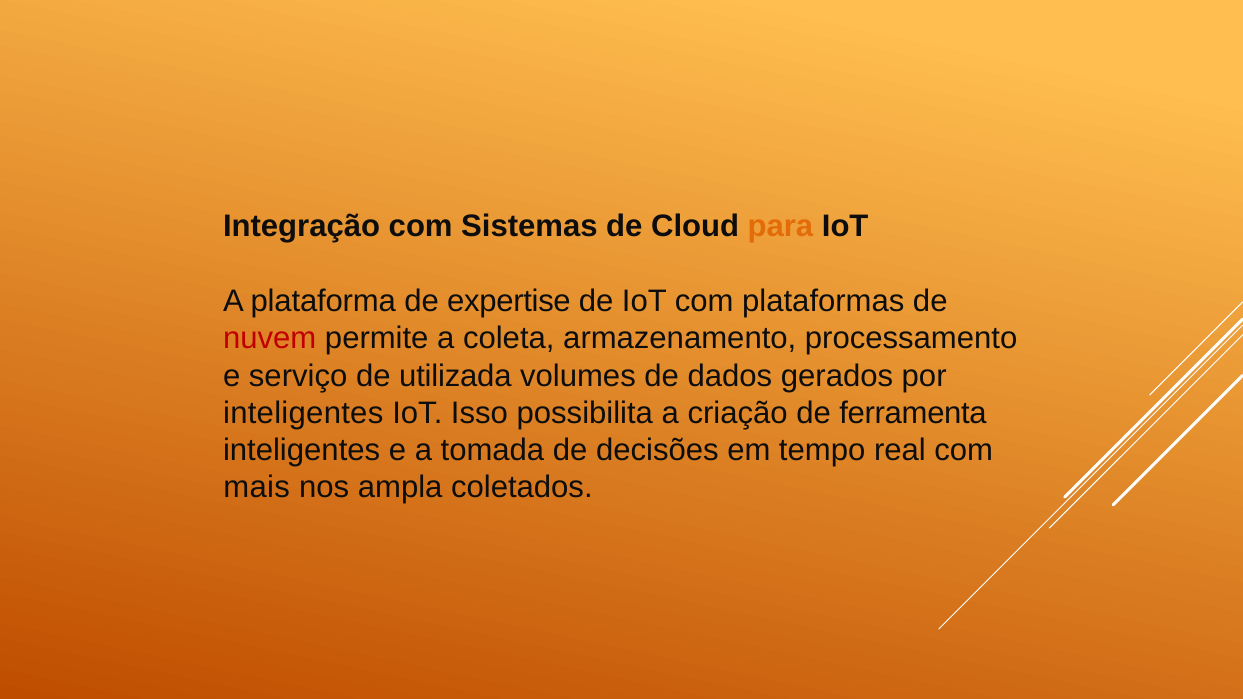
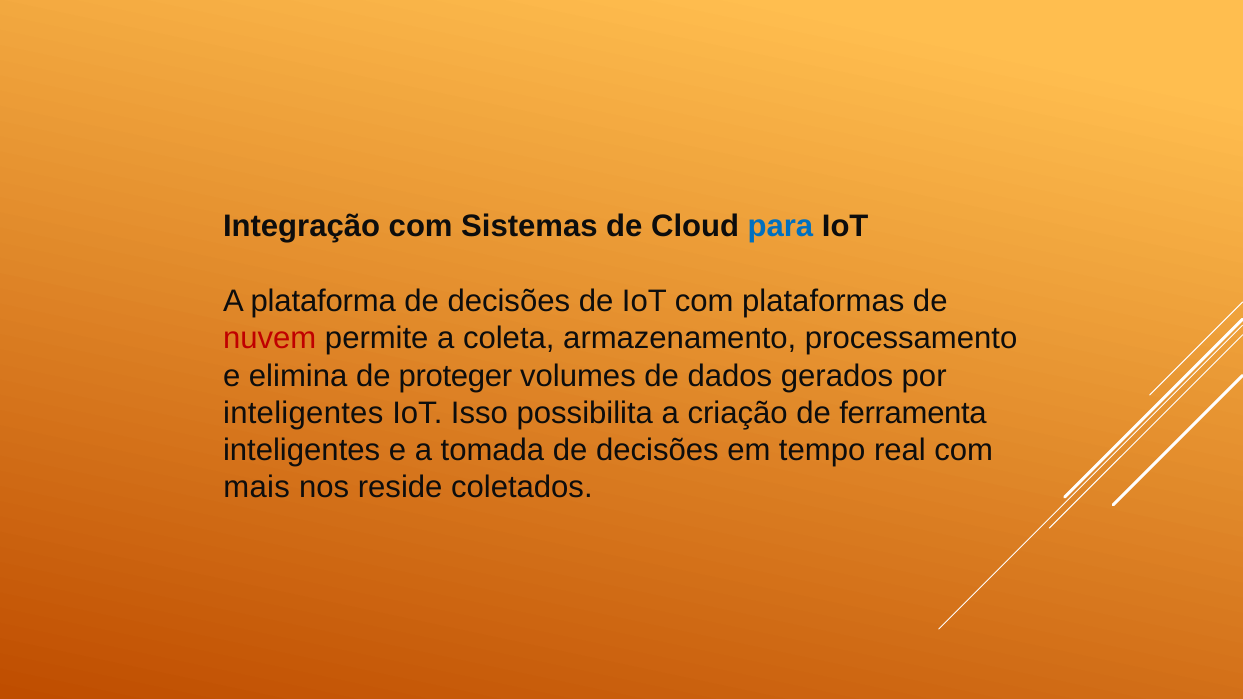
para colour: orange -> blue
expertise at (509, 301): expertise -> decisões
serviço: serviço -> elimina
utilizada: utilizada -> proteger
ampla: ampla -> reside
